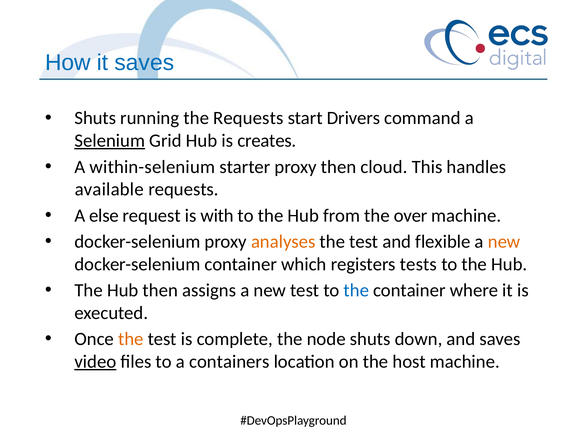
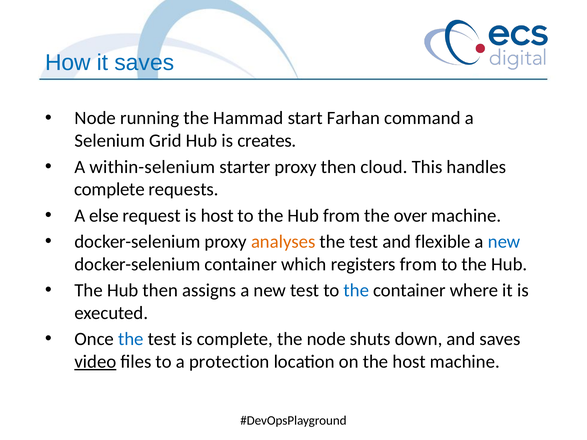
Shuts at (95, 118): Shuts -> Node
the Requests: Requests -> Hammad
Drivers: Drivers -> Farhan
Selenium underline: present -> none
available at (109, 189): available -> complete
is with: with -> host
new at (504, 242) colour: orange -> blue
registers tests: tests -> from
the at (131, 339) colour: orange -> blue
containers: containers -> protection
